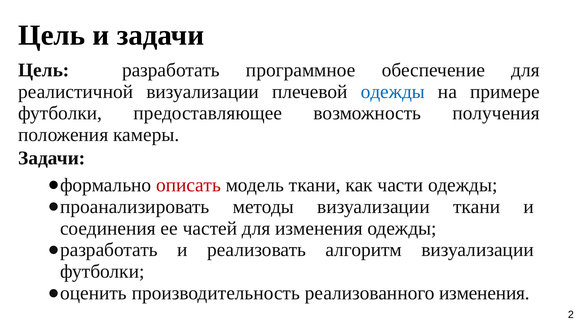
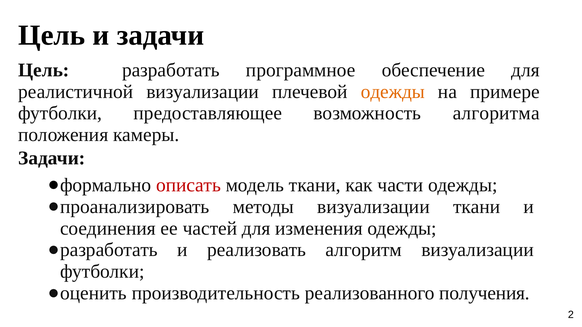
одежды at (393, 92) colour: blue -> orange
получения: получения -> алгоритма
реализованного изменения: изменения -> получения
